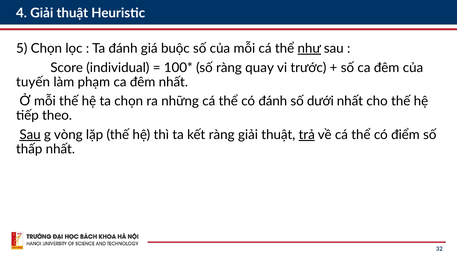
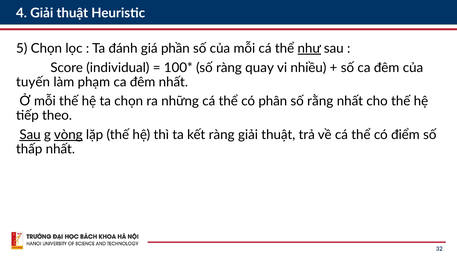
buộc: buộc -> phần
trước: trước -> nhiều
có đánh: đánh -> phân
dưới: dưới -> rằng
vòng underline: none -> present
trả underline: present -> none
